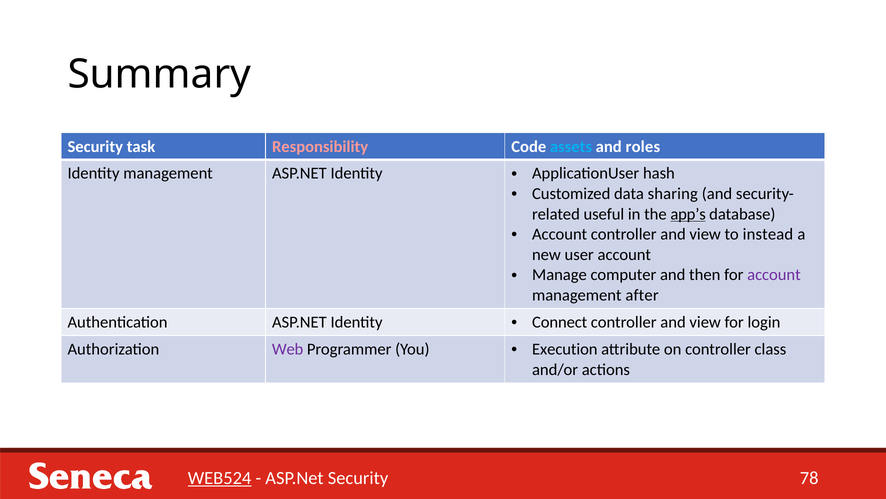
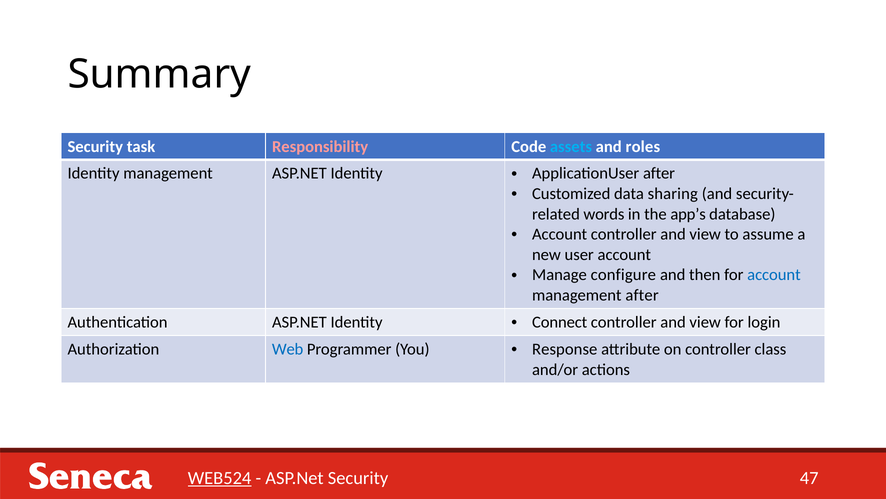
ApplicationUser hash: hash -> after
useful: useful -> words
app’s underline: present -> none
instead: instead -> assume
computer: computer -> configure
account at (774, 275) colour: purple -> blue
Web colour: purple -> blue
Execution: Execution -> Response
78: 78 -> 47
